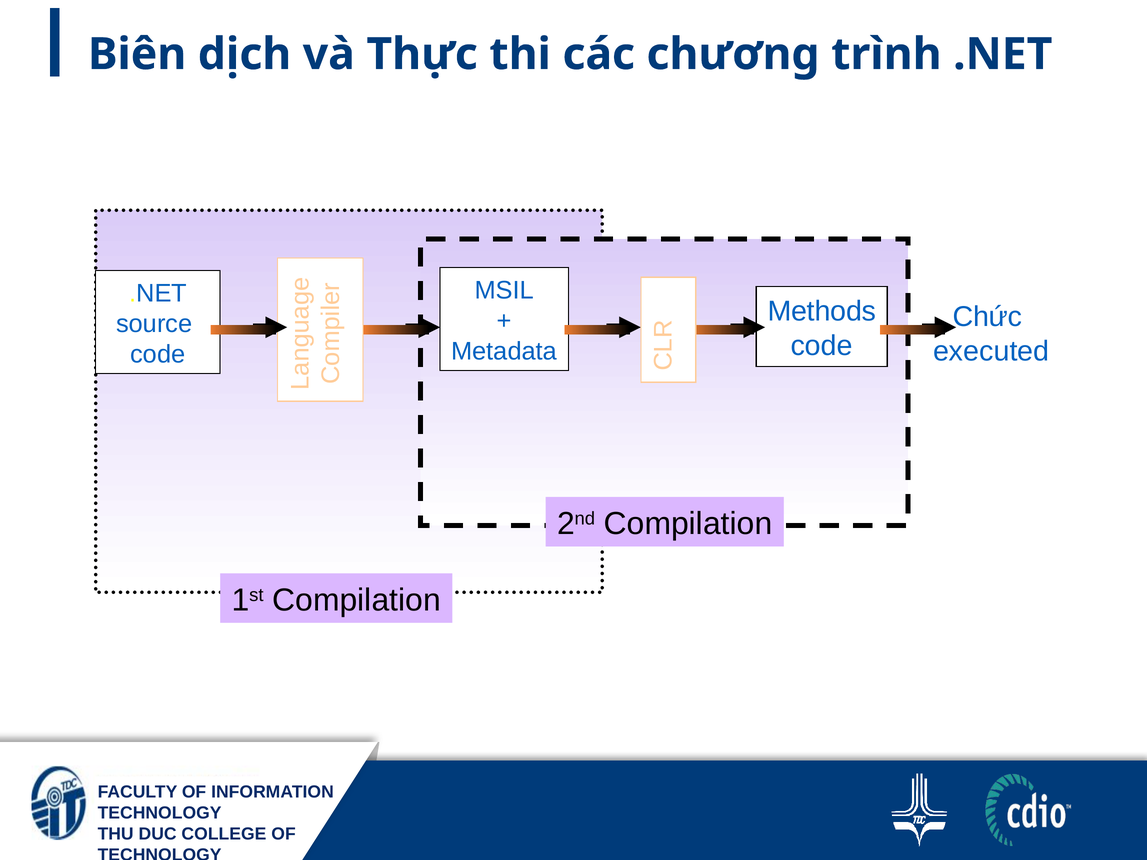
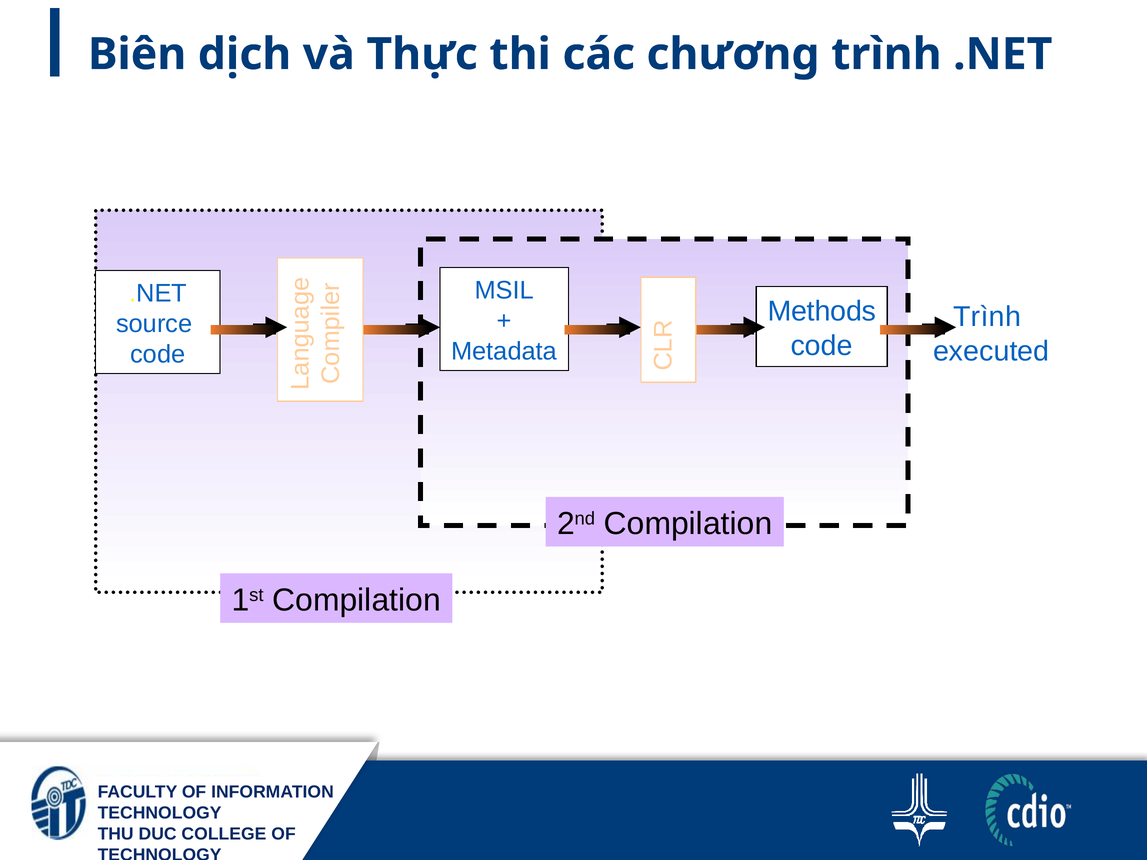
Chức at (987, 317): Chức -> Trình
